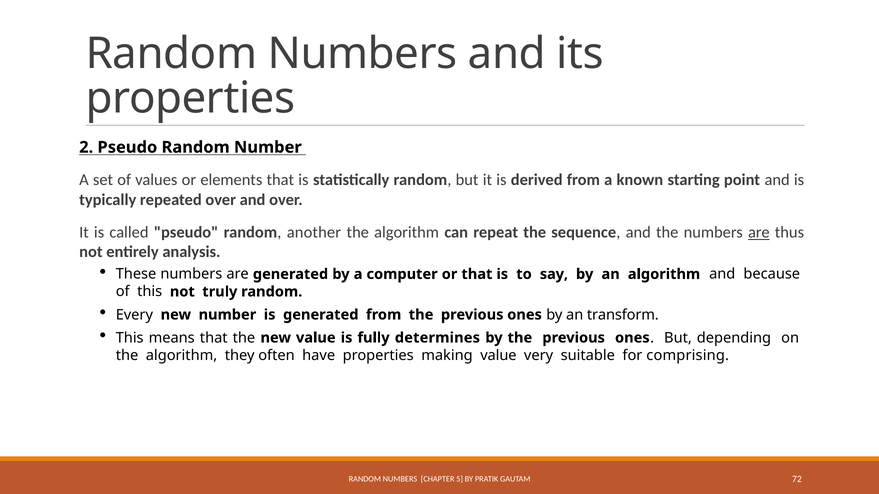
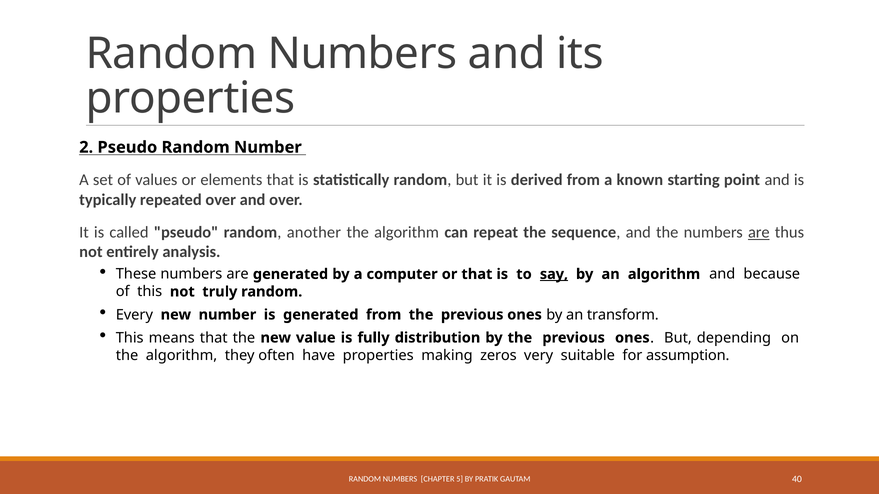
say underline: none -> present
determines: determines -> distribution
making value: value -> zeros
comprising: comprising -> assumption
72: 72 -> 40
